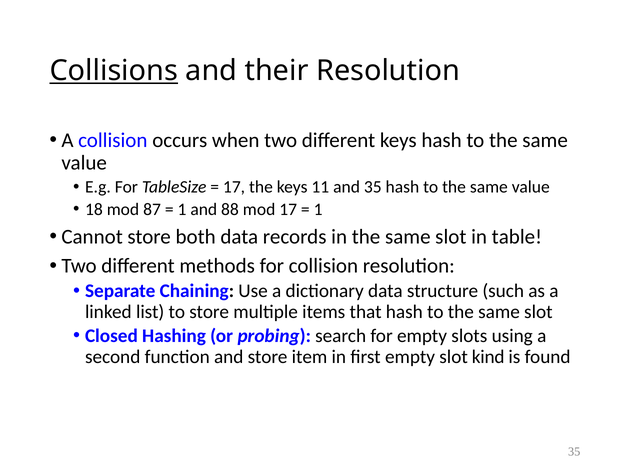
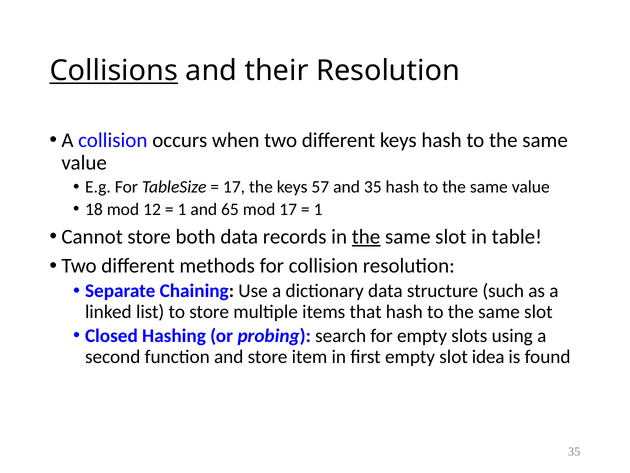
11: 11 -> 57
87: 87 -> 12
88: 88 -> 65
the at (366, 236) underline: none -> present
kind: kind -> idea
